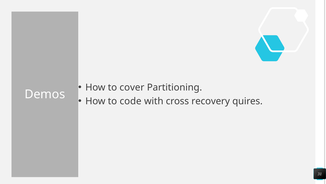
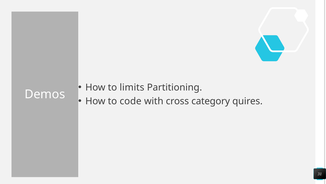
cover: cover -> limits
recovery: recovery -> category
